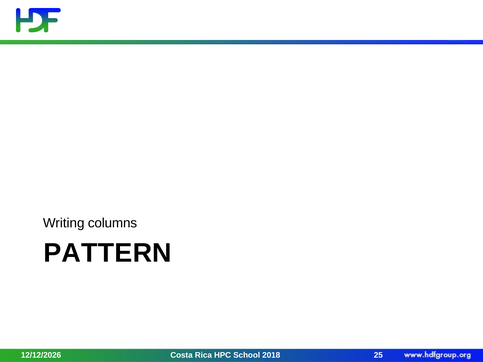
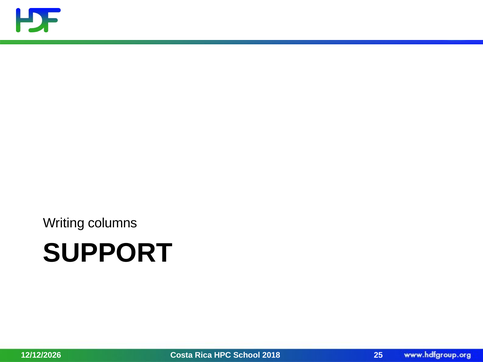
PATTERN: PATTERN -> SUPPORT
